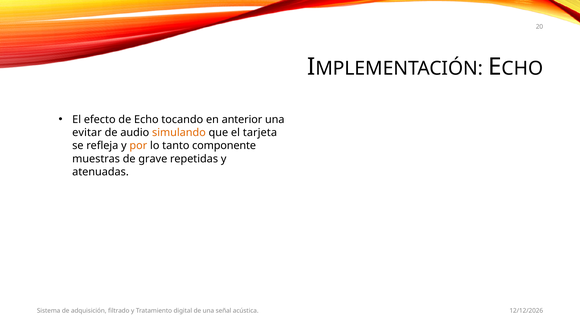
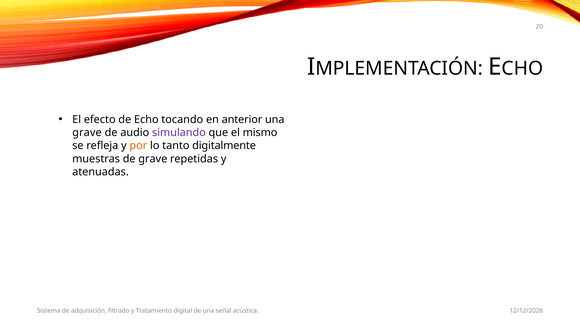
evitar at (87, 133): evitar -> grave
simulando colour: orange -> purple
tarjeta: tarjeta -> mismo
componente: componente -> digitalmente
